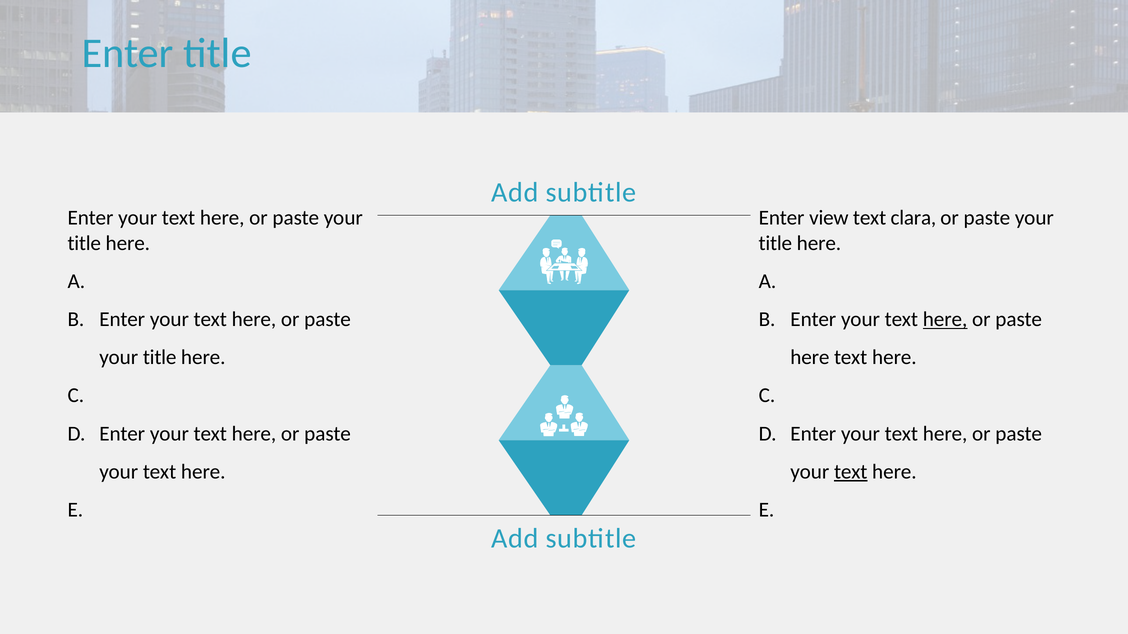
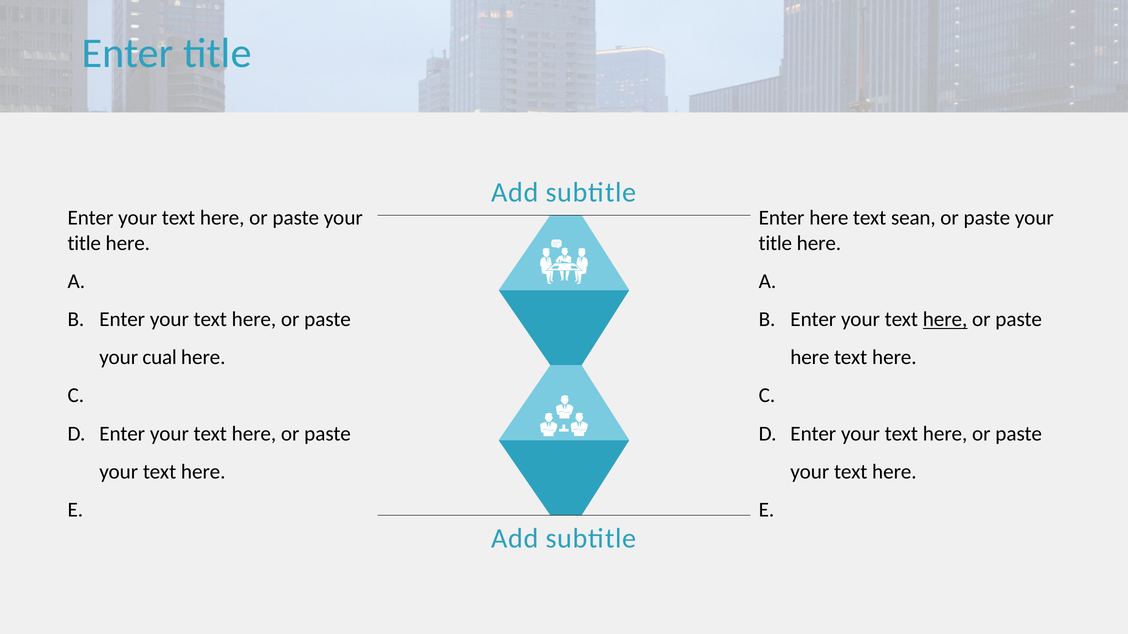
Enter view: view -> here
clara: clara -> sean
title at (160, 358): title -> cual
text at (851, 472) underline: present -> none
